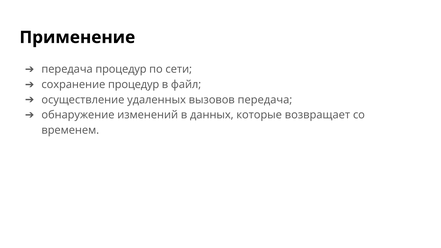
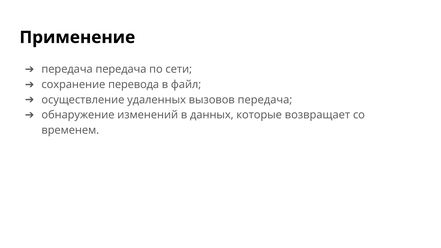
передача процедур: процедур -> передача
сохранение процедур: процедур -> перевода
